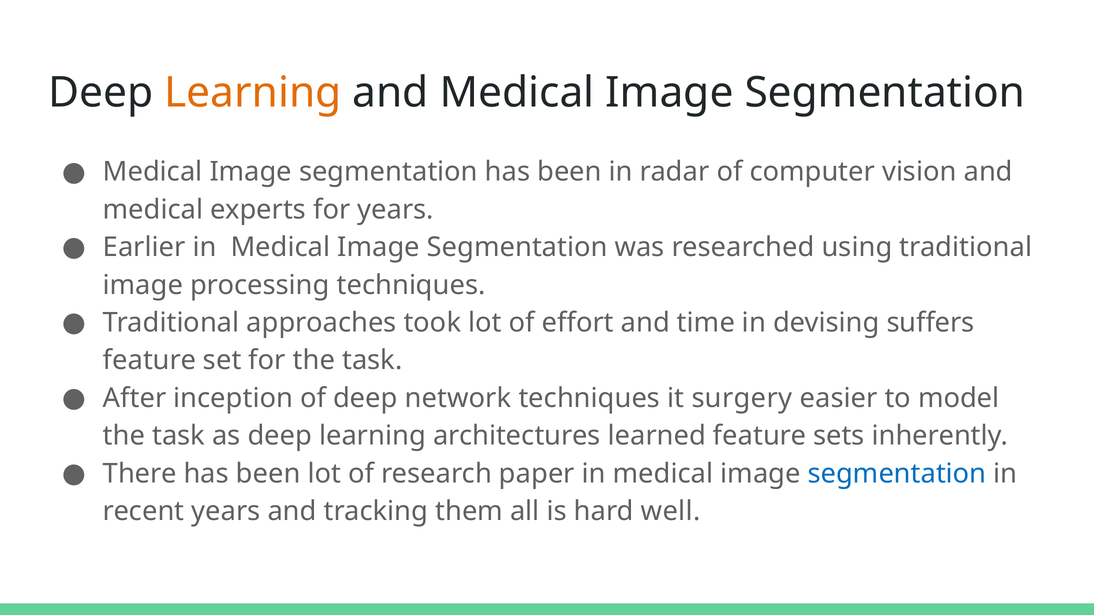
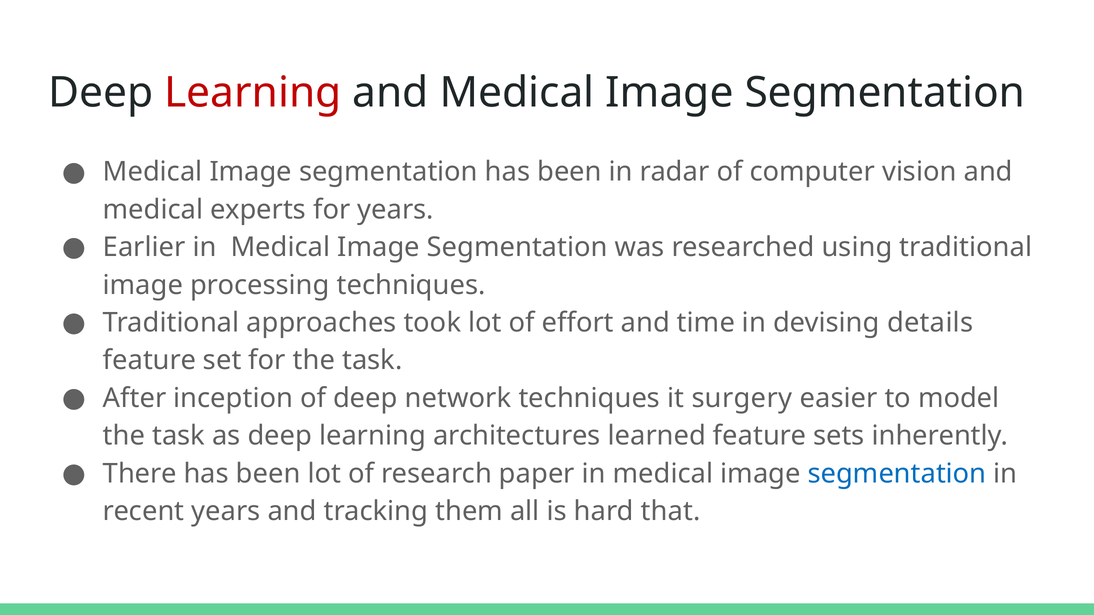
Learning at (253, 93) colour: orange -> red
suffers: suffers -> details
well: well -> that
